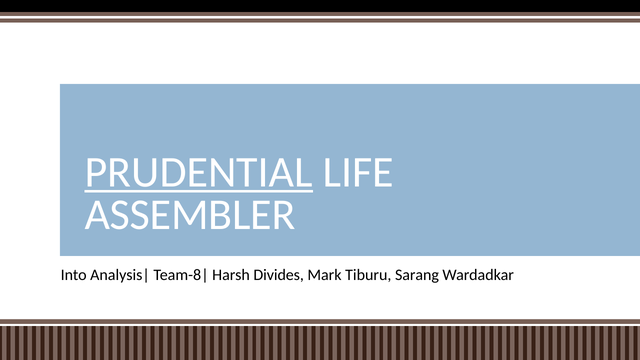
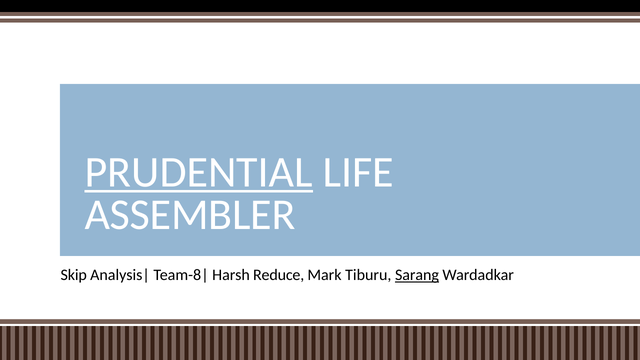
Into: Into -> Skip
Divides: Divides -> Reduce
Sarang underline: none -> present
